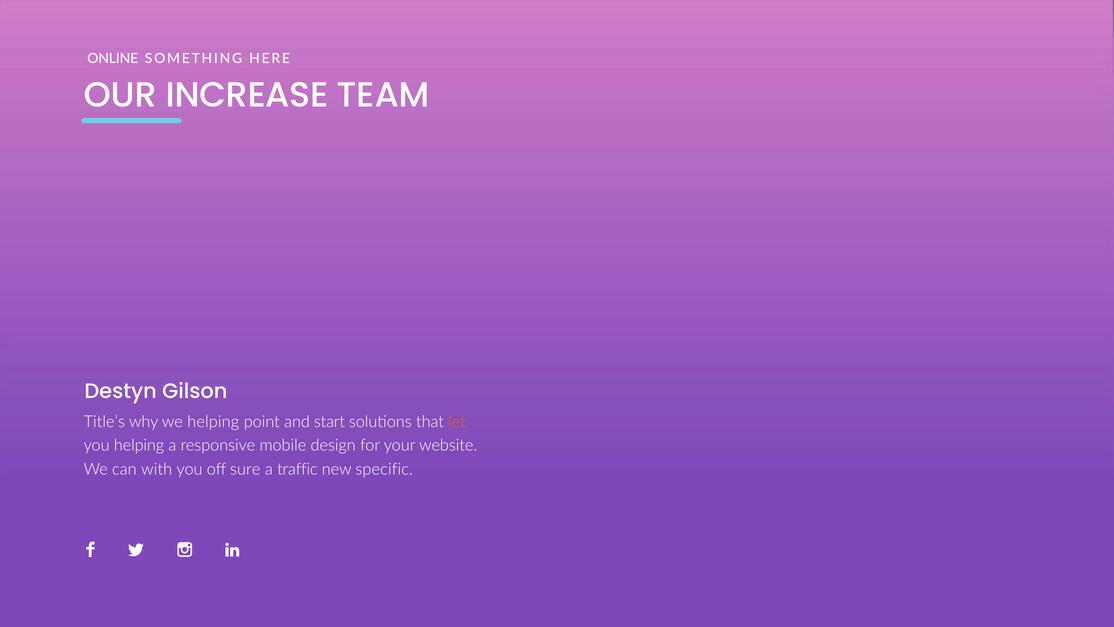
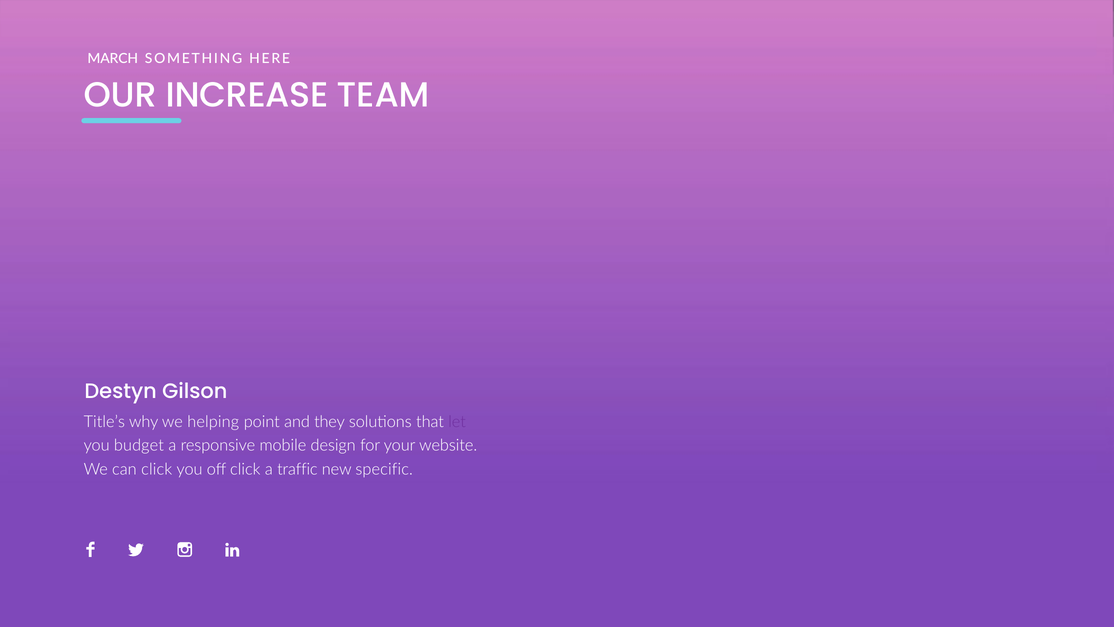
ONLINE: ONLINE -> MARCH
start: start -> they
let colour: orange -> purple
you helping: helping -> budget
can with: with -> click
off sure: sure -> click
